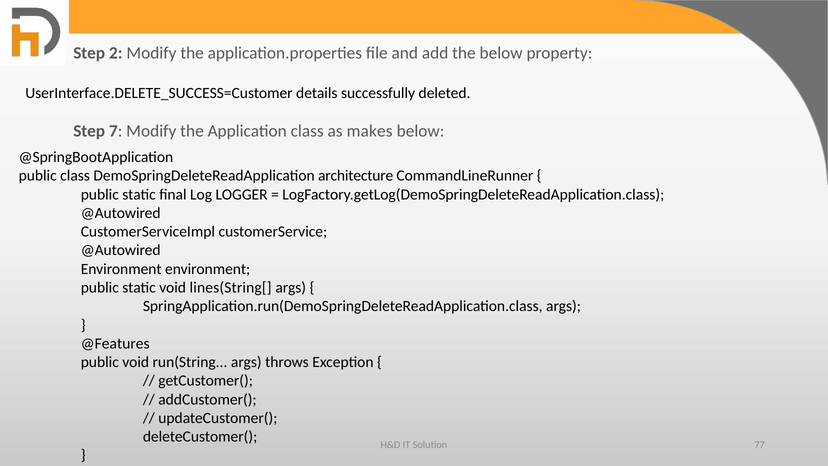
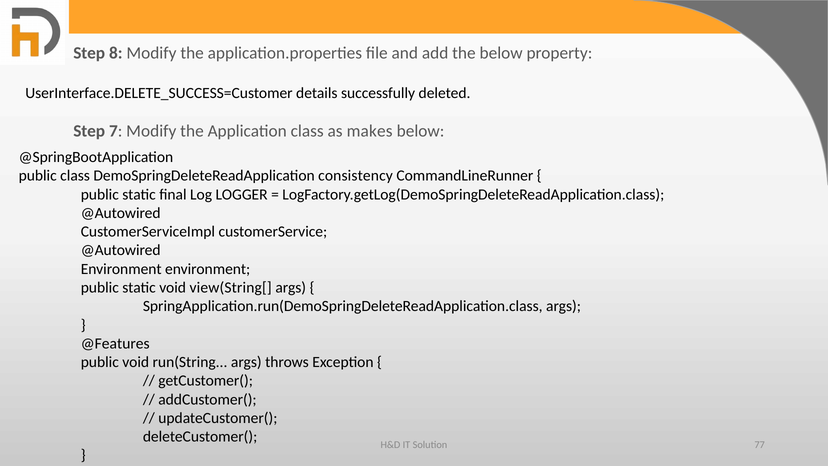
2: 2 -> 8
architecture: architecture -> consistency
lines(String[: lines(String[ -> view(String[
